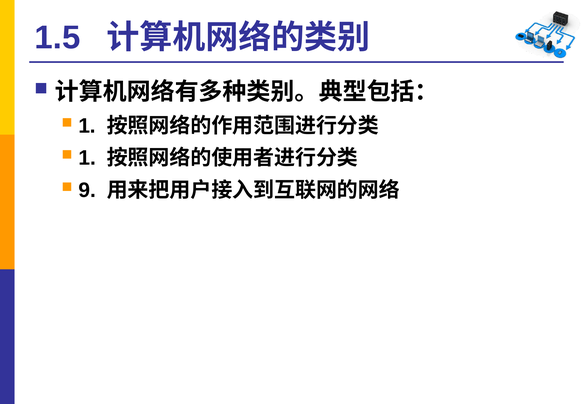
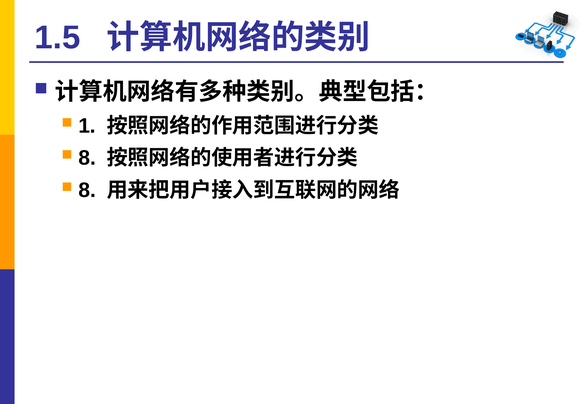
1 at (87, 158): 1 -> 8
9 at (87, 190): 9 -> 8
